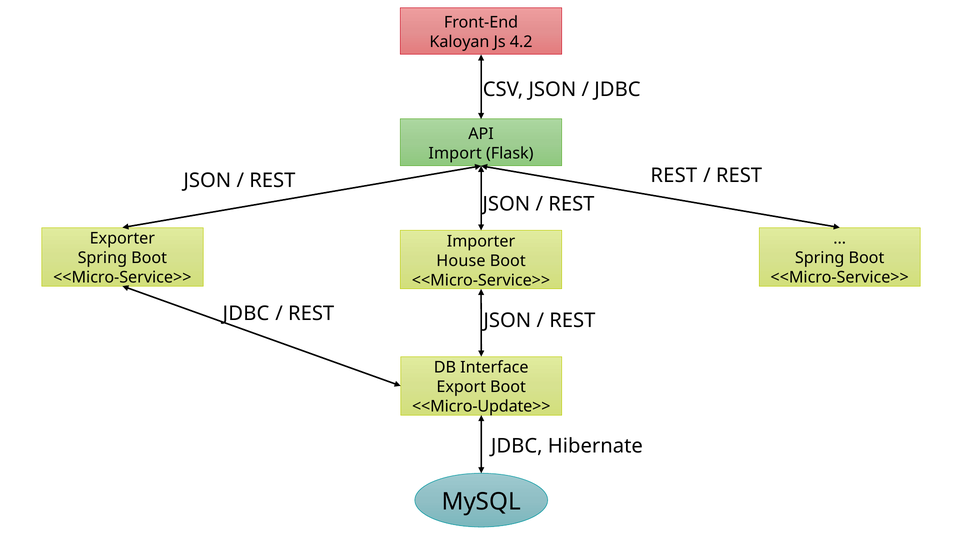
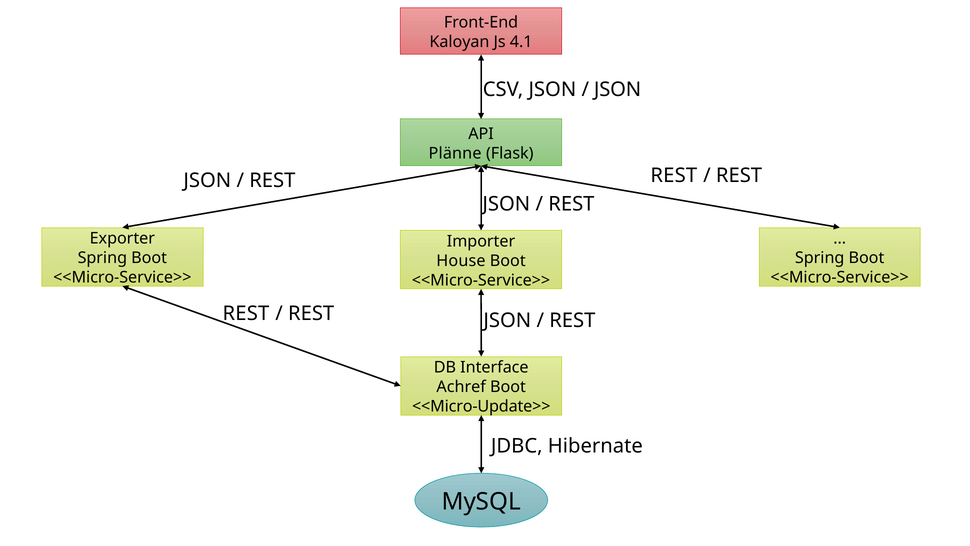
4.2: 4.2 -> 4.1
JDBC at (617, 89): JDBC -> JSON
Import: Import -> Plänne
JDBC at (246, 314): JDBC -> REST
Export: Export -> Achref
